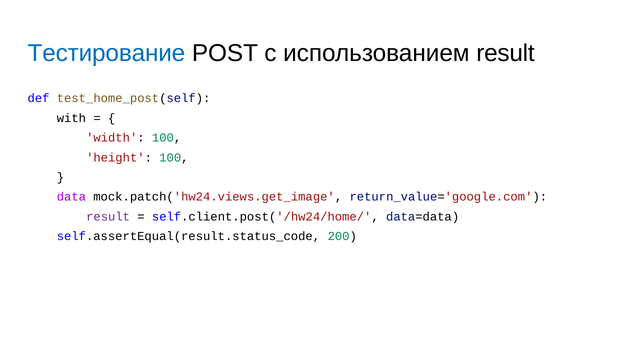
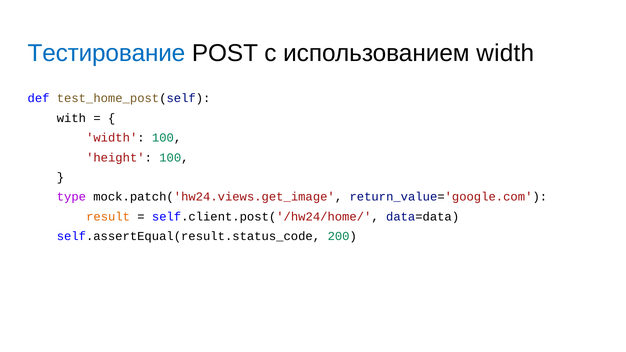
использованием result: result -> width
data: data -> type
result at (108, 217) colour: purple -> orange
